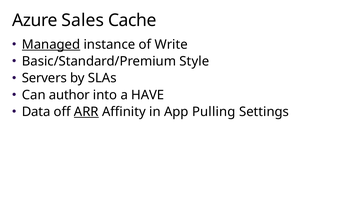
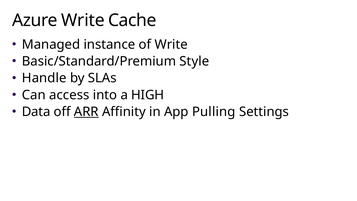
Azure Sales: Sales -> Write
Managed underline: present -> none
Servers: Servers -> Handle
author: author -> access
HAVE: HAVE -> HIGH
